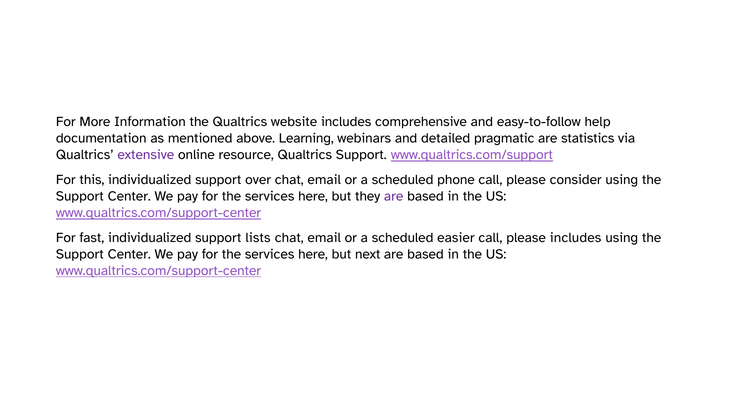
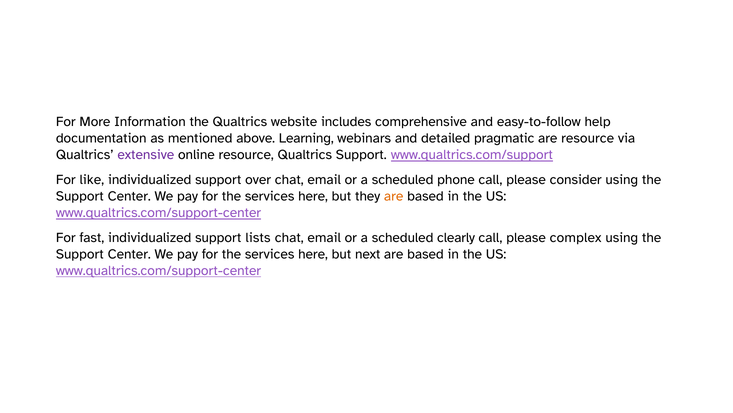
are statistics: statistics -> resource
this: this -> like
are at (394, 196) colour: purple -> orange
easier: easier -> clearly
please includes: includes -> complex
